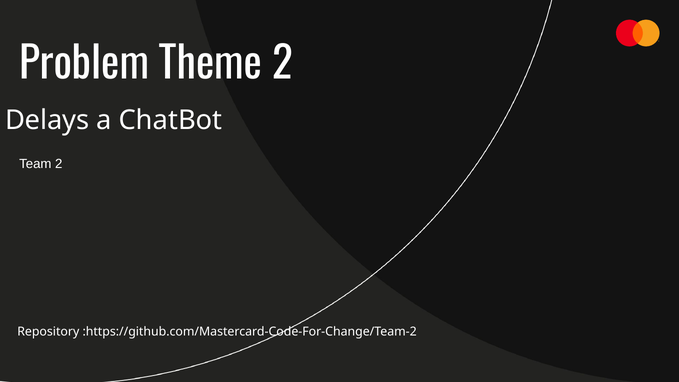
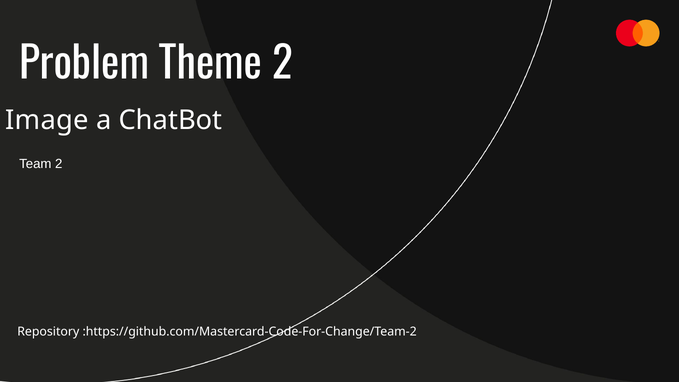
Delays: Delays -> Image
